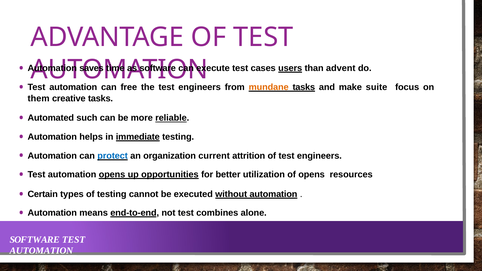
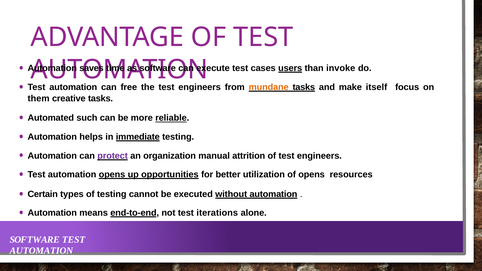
advent: advent -> invoke
suite: suite -> itself
protect colour: blue -> purple
current: current -> manual
combines: combines -> iterations
